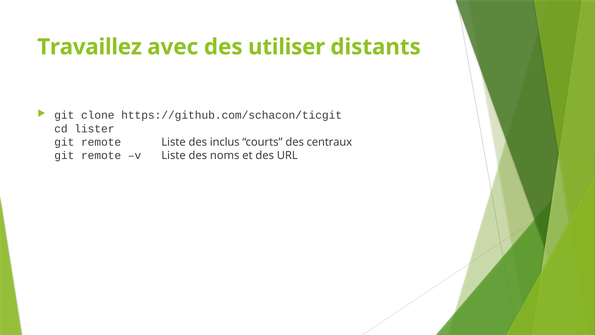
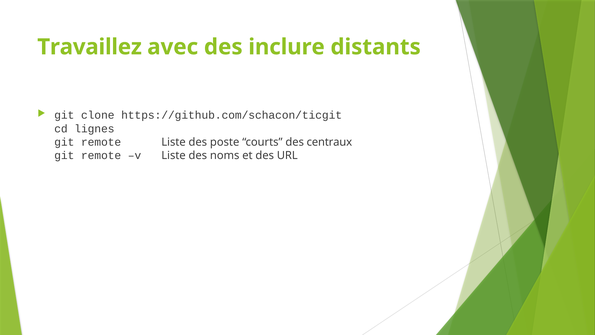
utiliser: utiliser -> inclure
lister: lister -> lignes
inclus: inclus -> poste
